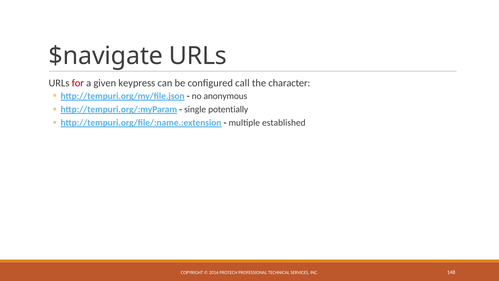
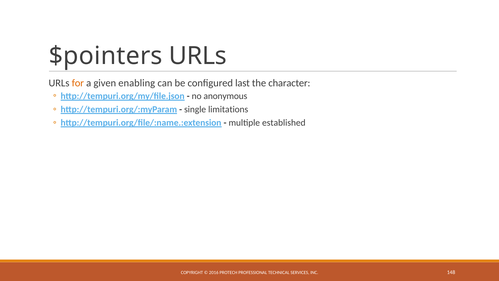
$navigate: $navigate -> $pointers
for colour: red -> orange
keypress: keypress -> enabling
call: call -> last
potentially: potentially -> limitations
